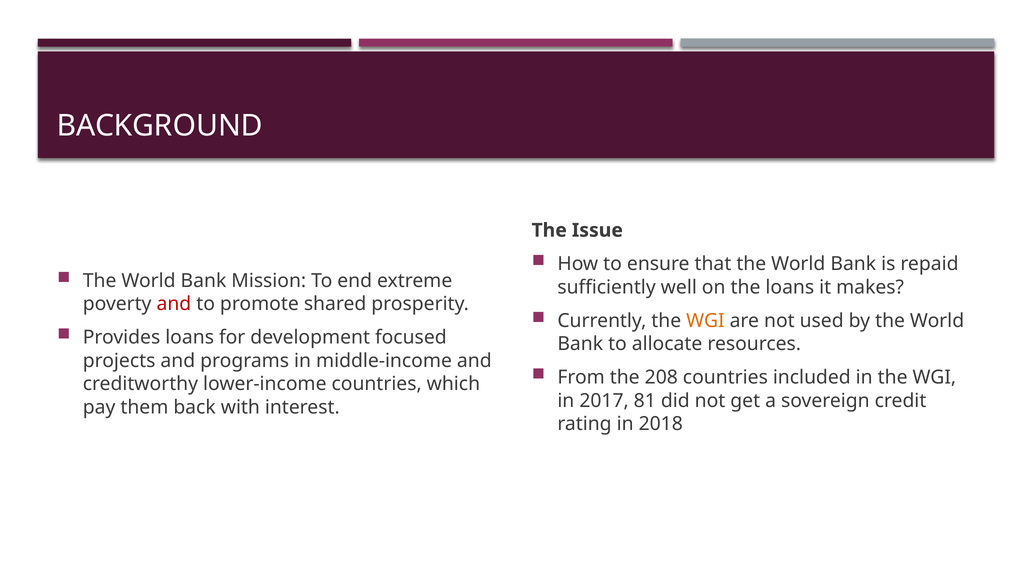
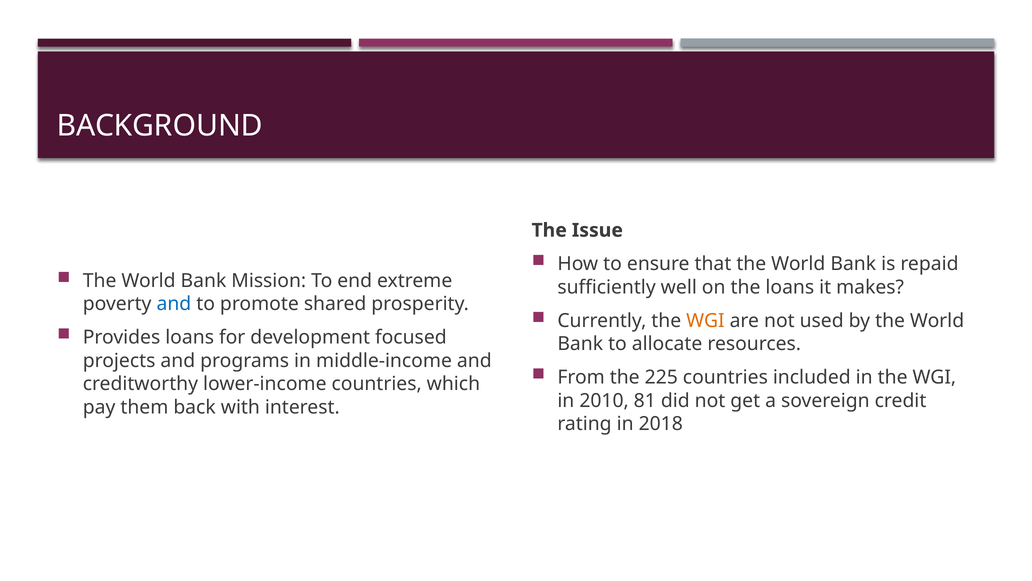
and at (174, 304) colour: red -> blue
208: 208 -> 225
2017: 2017 -> 2010
